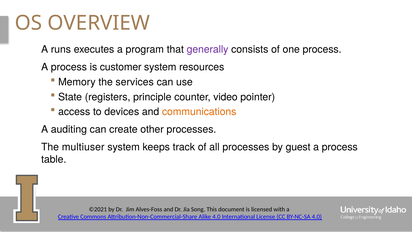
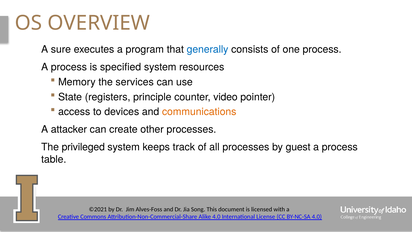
runs: runs -> sure
generally colour: purple -> blue
customer: customer -> specified
auditing: auditing -> attacker
multiuser: multiuser -> privileged
